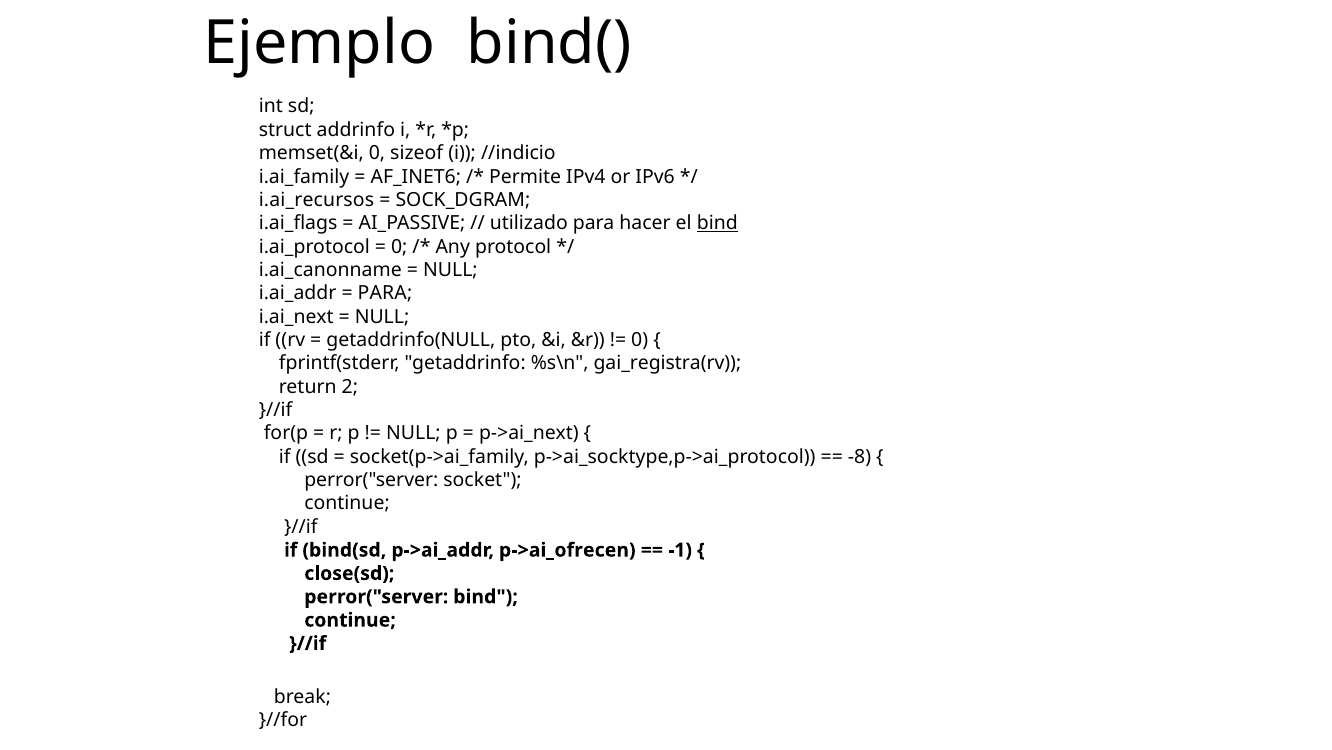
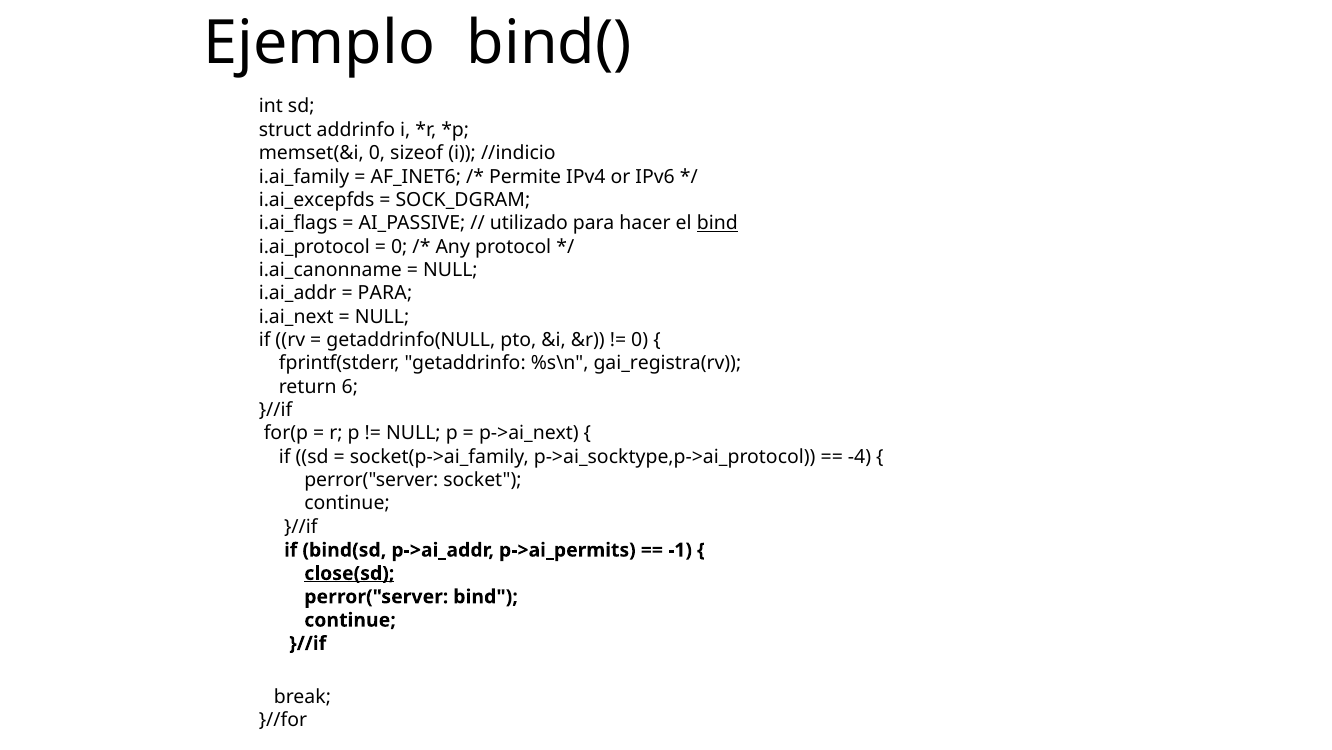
i.ai_recursos: i.ai_recursos -> i.ai_excepfds
2: 2 -> 6
-8: -8 -> -4
p->ai_ofrecen: p->ai_ofrecen -> p->ai_permits
close(sd underline: none -> present
